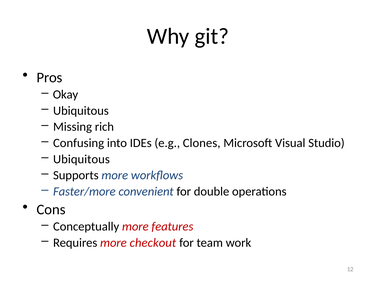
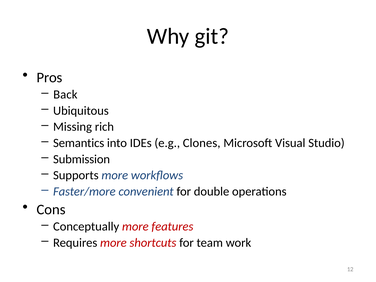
Okay: Okay -> Back
Confusing: Confusing -> Semantics
Ubiquitous at (81, 159): Ubiquitous -> Submission
checkout: checkout -> shortcuts
